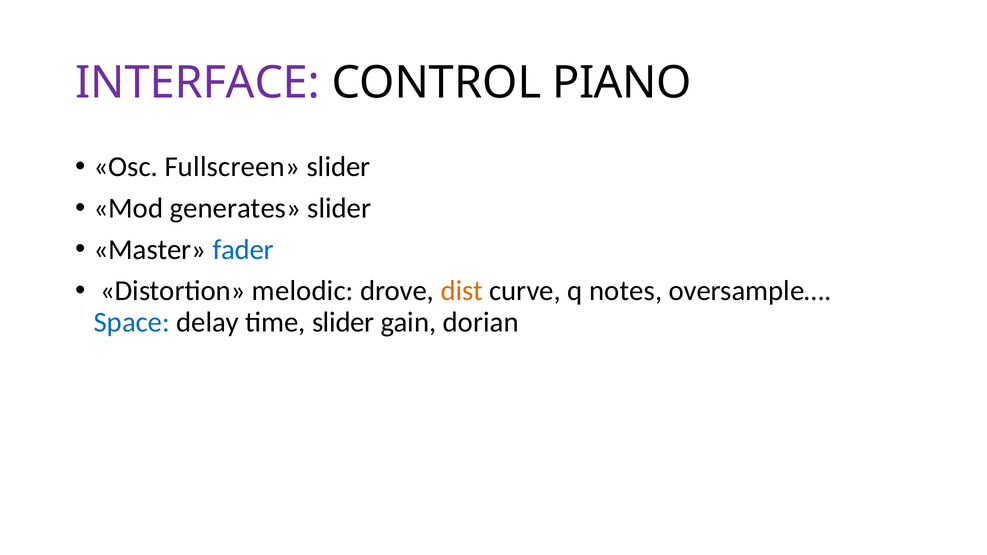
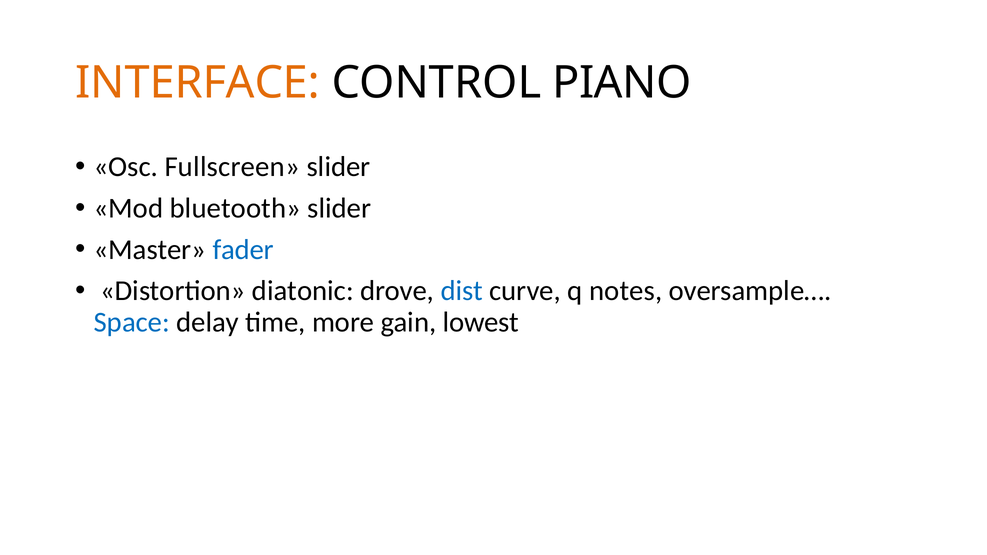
INTERFACE colour: purple -> orange
generates: generates -> bluetooth
melodic: melodic -> diatonic
dist colour: orange -> blue
time slider: slider -> more
dorian: dorian -> lowest
